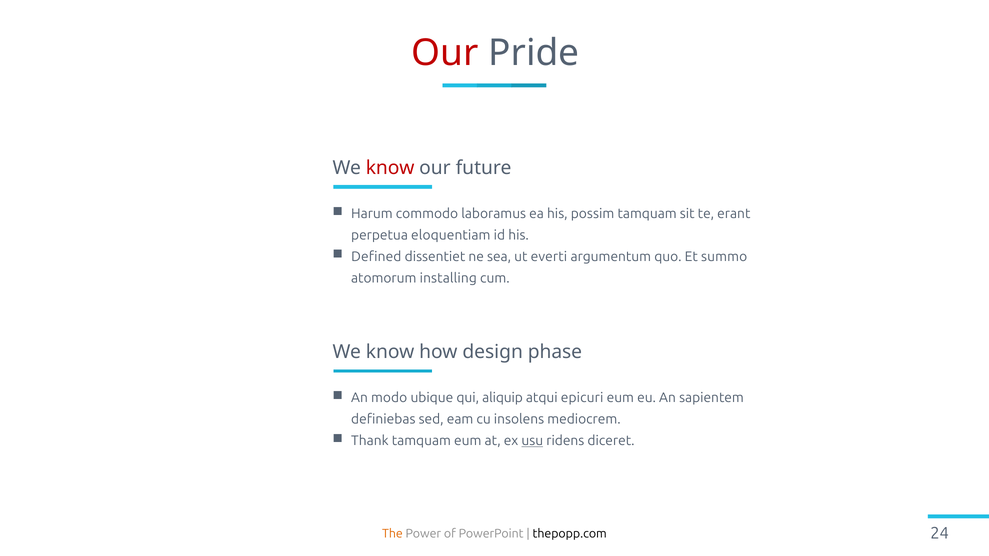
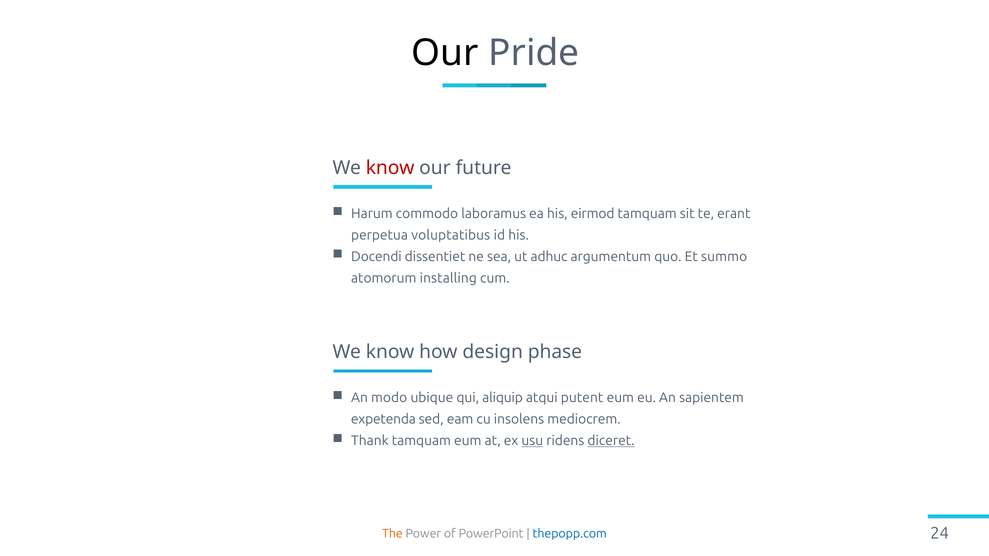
Our at (445, 53) colour: red -> black
possim: possim -> eirmod
eloquentiam: eloquentiam -> voluptatibus
Defined: Defined -> Docendi
everti: everti -> adhuc
epicuri: epicuri -> putent
definiebas: definiebas -> expetenda
diceret underline: none -> present
thepopp.com colour: black -> blue
